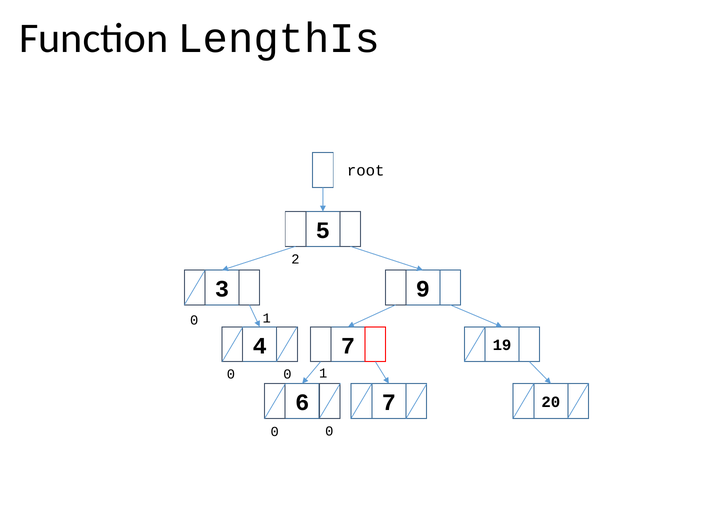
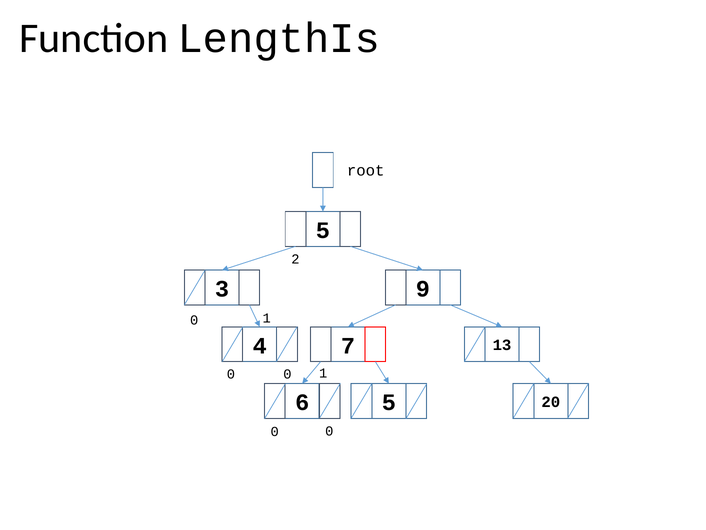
19: 19 -> 13
6 7: 7 -> 5
